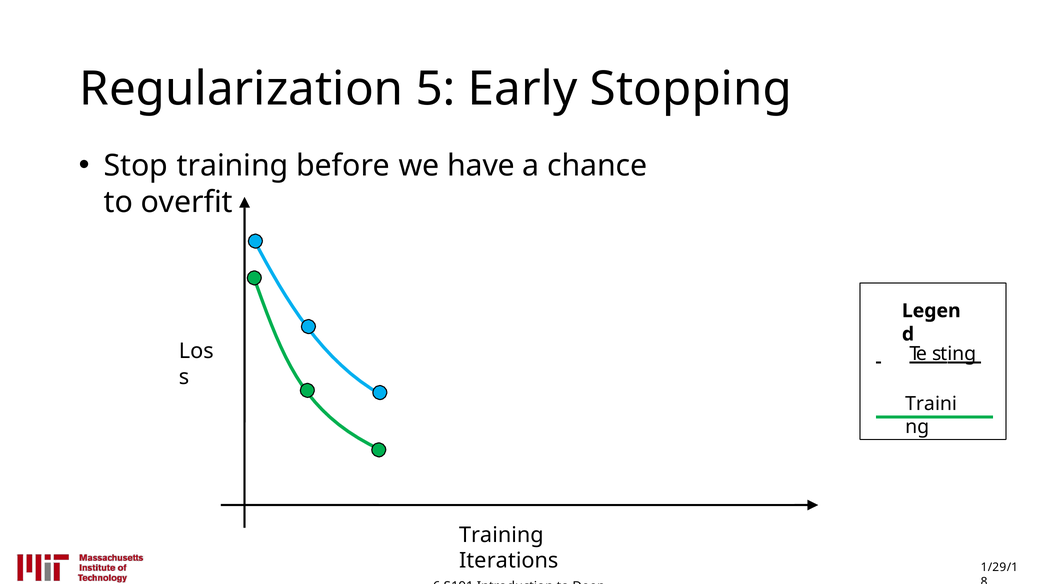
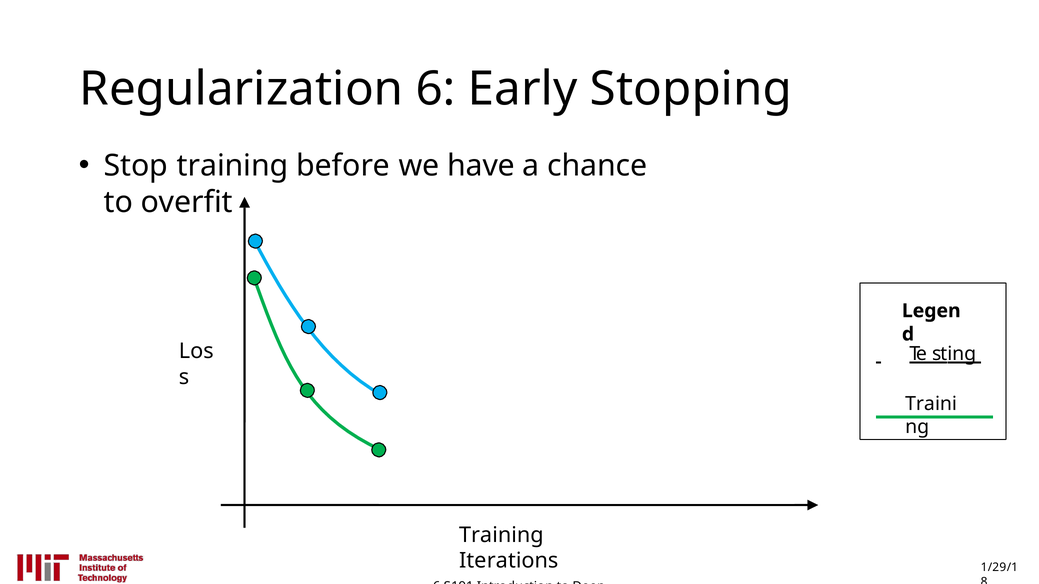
5: 5 -> 6
